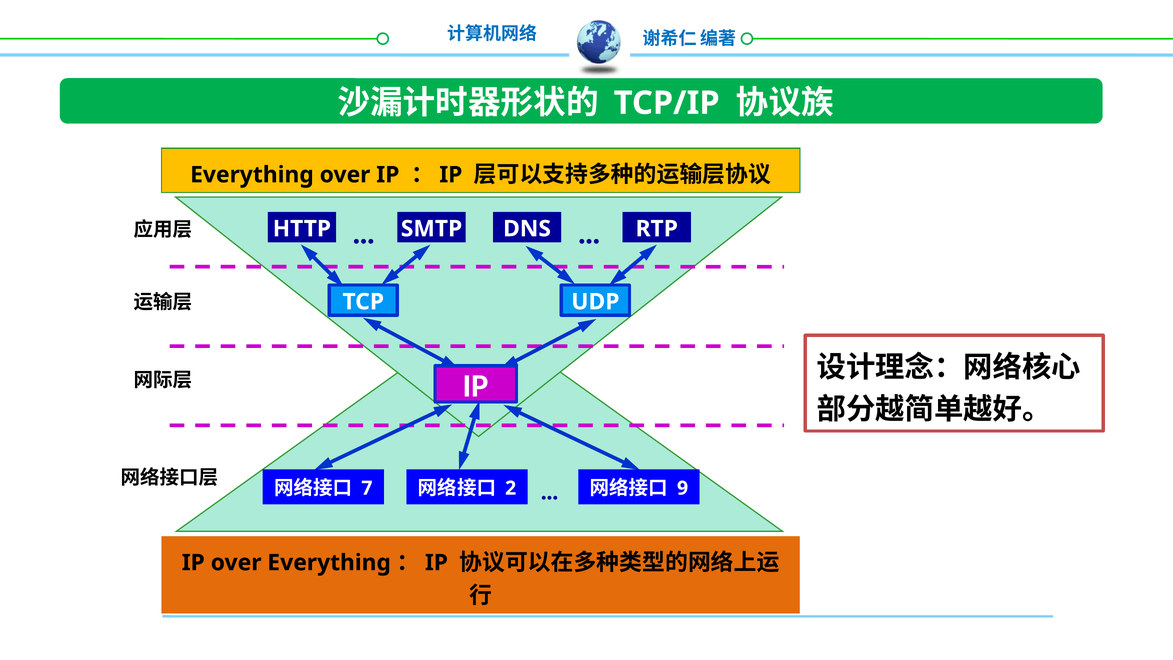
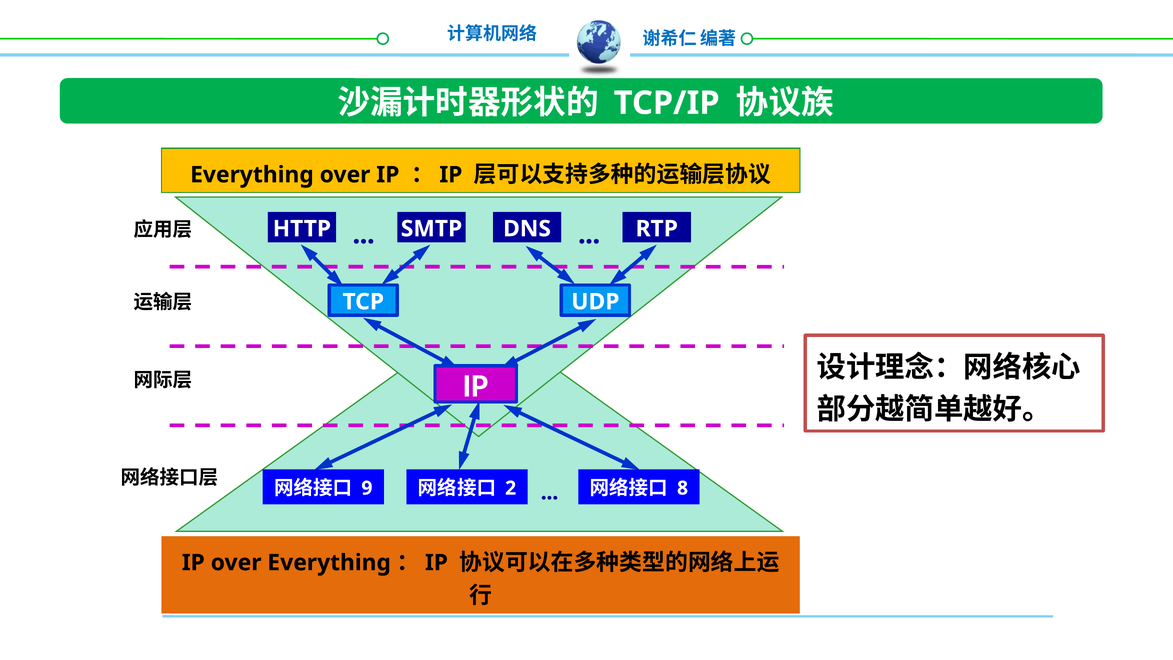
7: 7 -> 9
9: 9 -> 8
